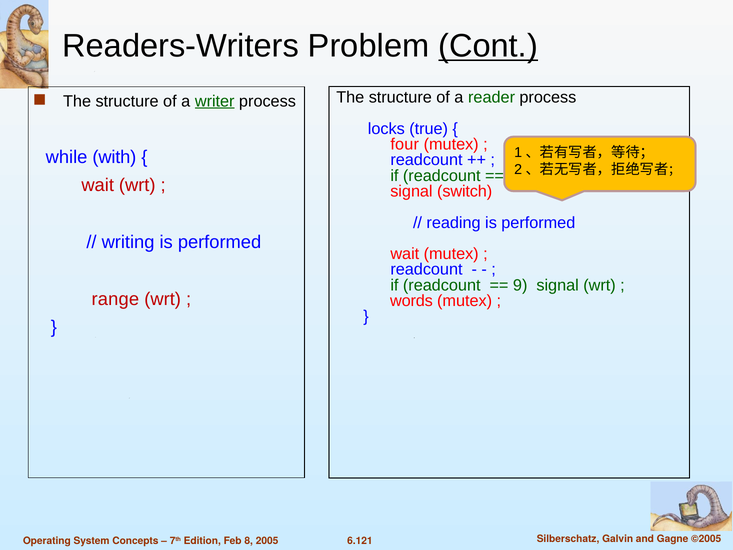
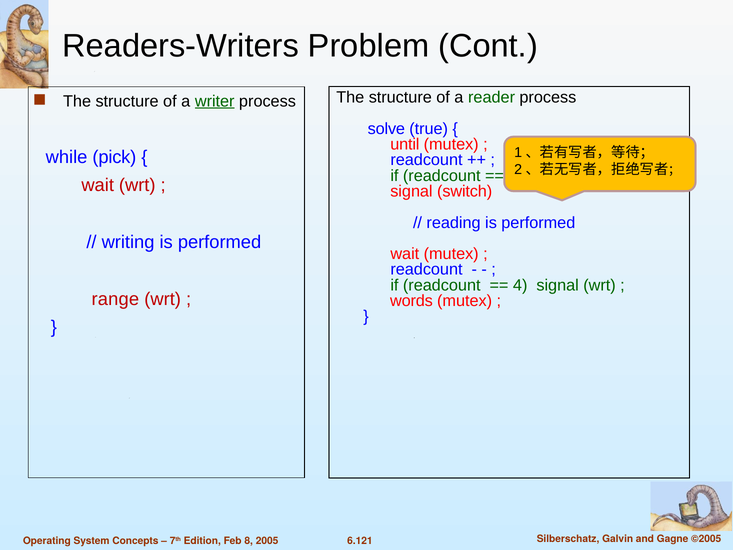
Cont underline: present -> none
locks: locks -> solve
four: four -> until
with: with -> pick
9: 9 -> 4
